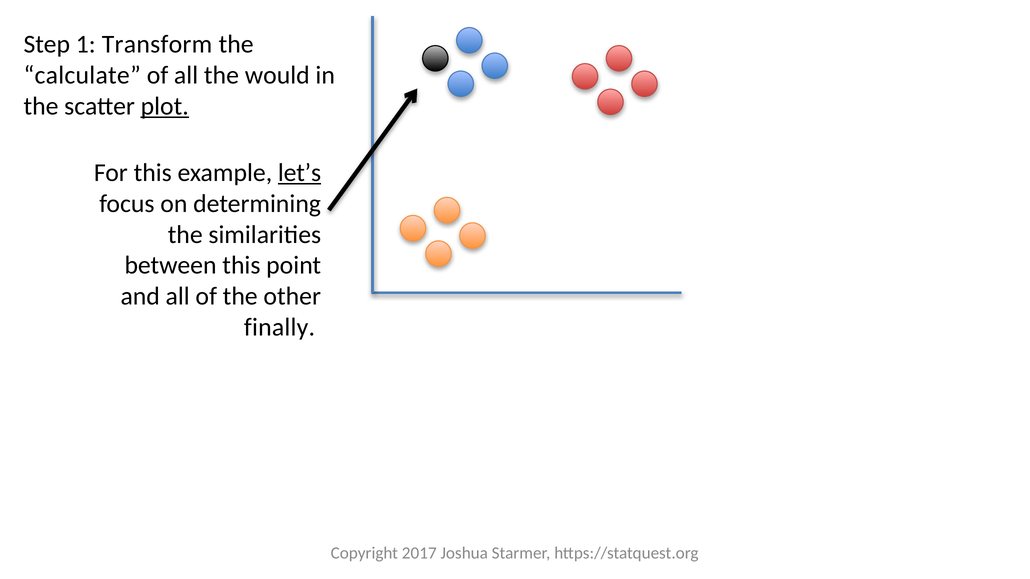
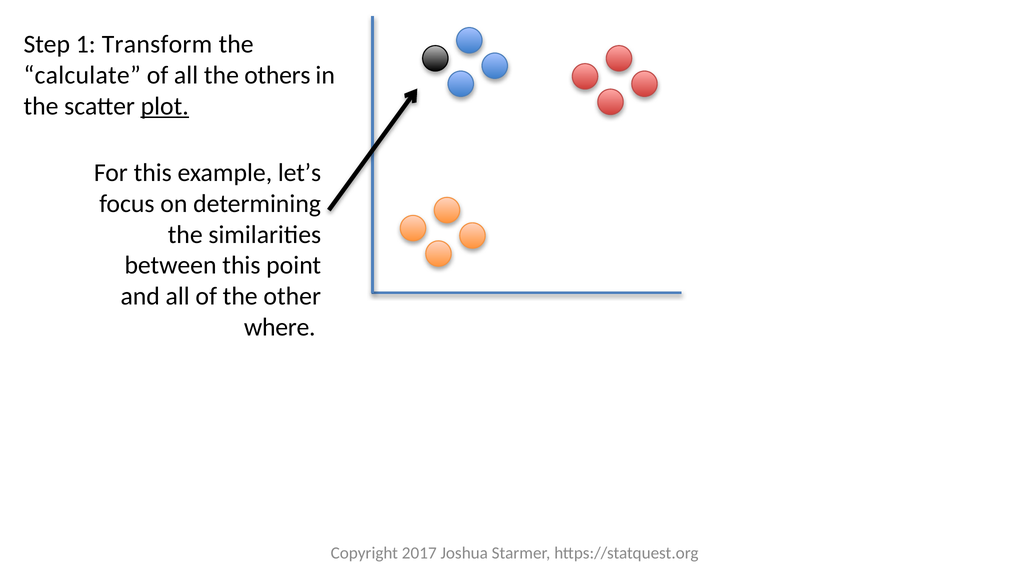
would: would -> others
let’s underline: present -> none
finally: finally -> where
